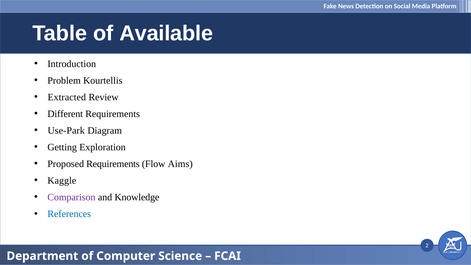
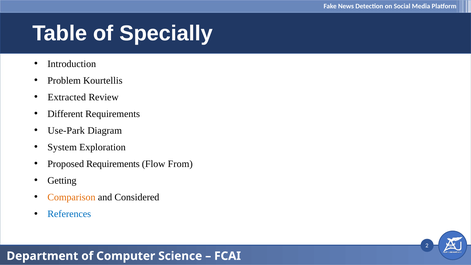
Available: Available -> Specially
Getting: Getting -> System
Aims: Aims -> From
Kaggle: Kaggle -> Getting
Comparison colour: purple -> orange
Knowledge: Knowledge -> Considered
